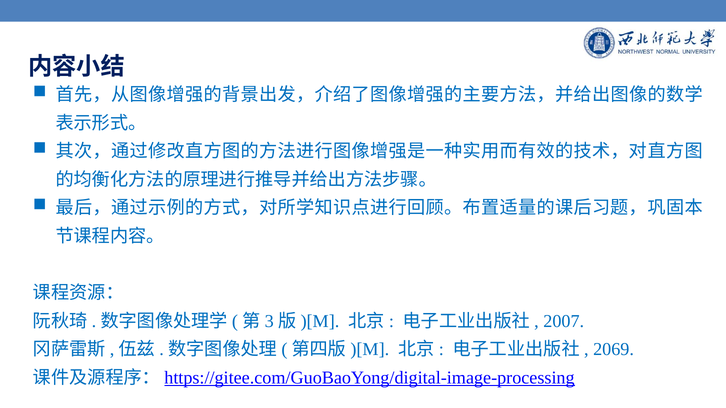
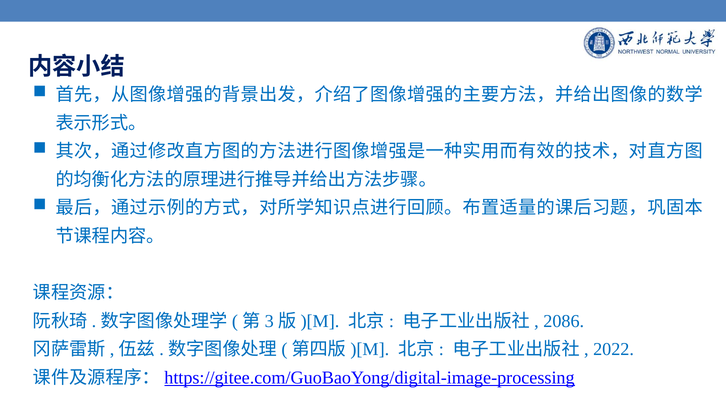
2007: 2007 -> 2086
2069: 2069 -> 2022
